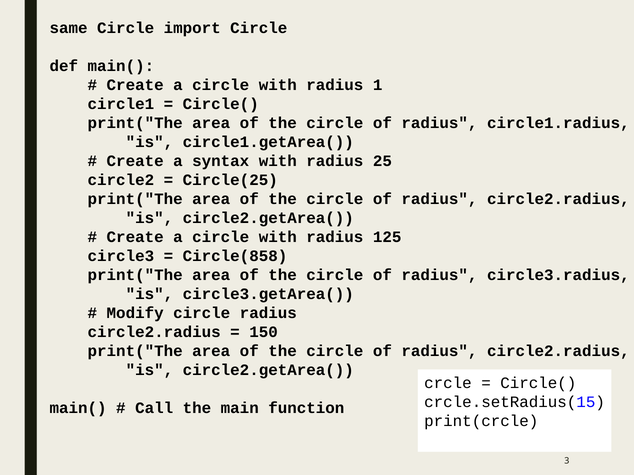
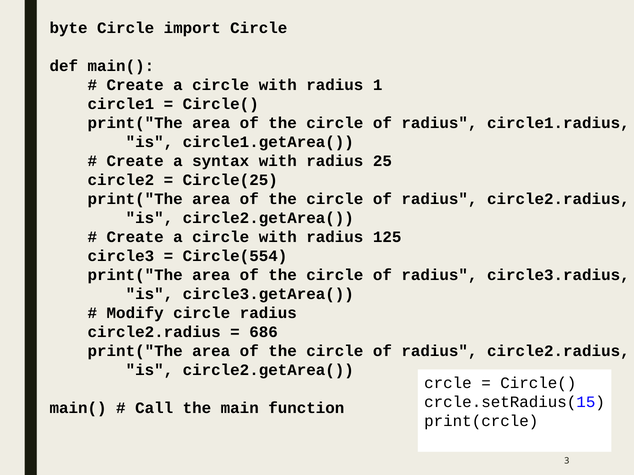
same: same -> byte
Circle(858: Circle(858 -> Circle(554
150: 150 -> 686
